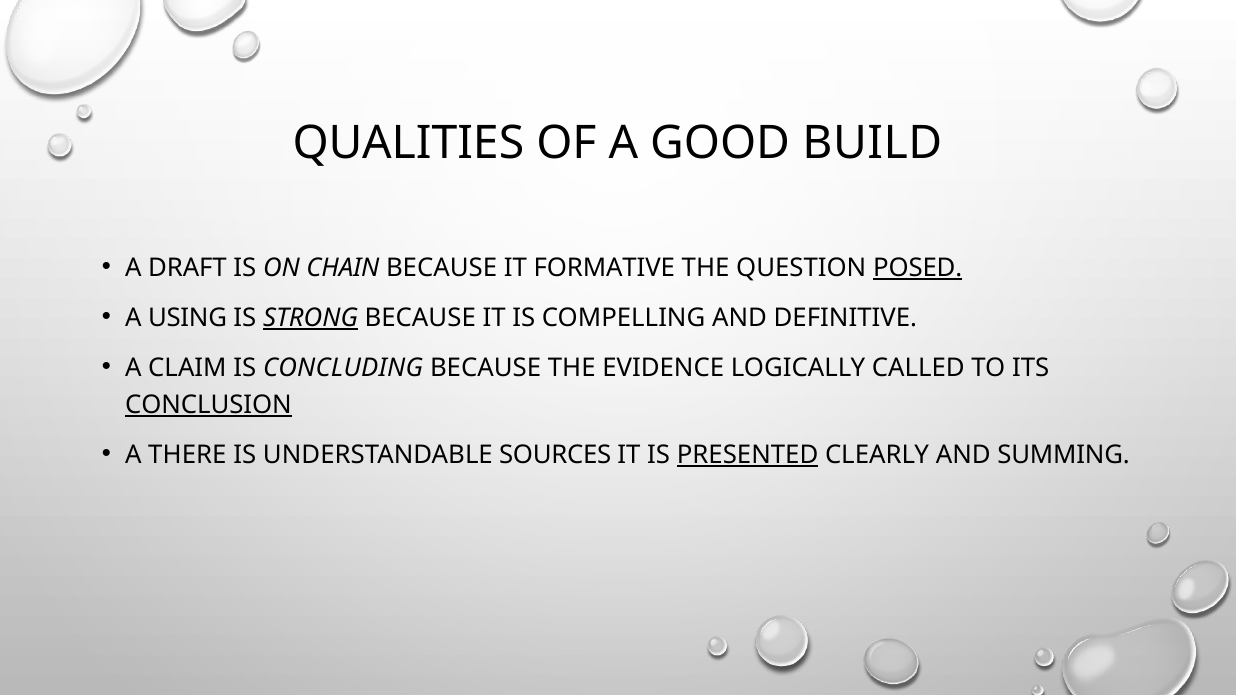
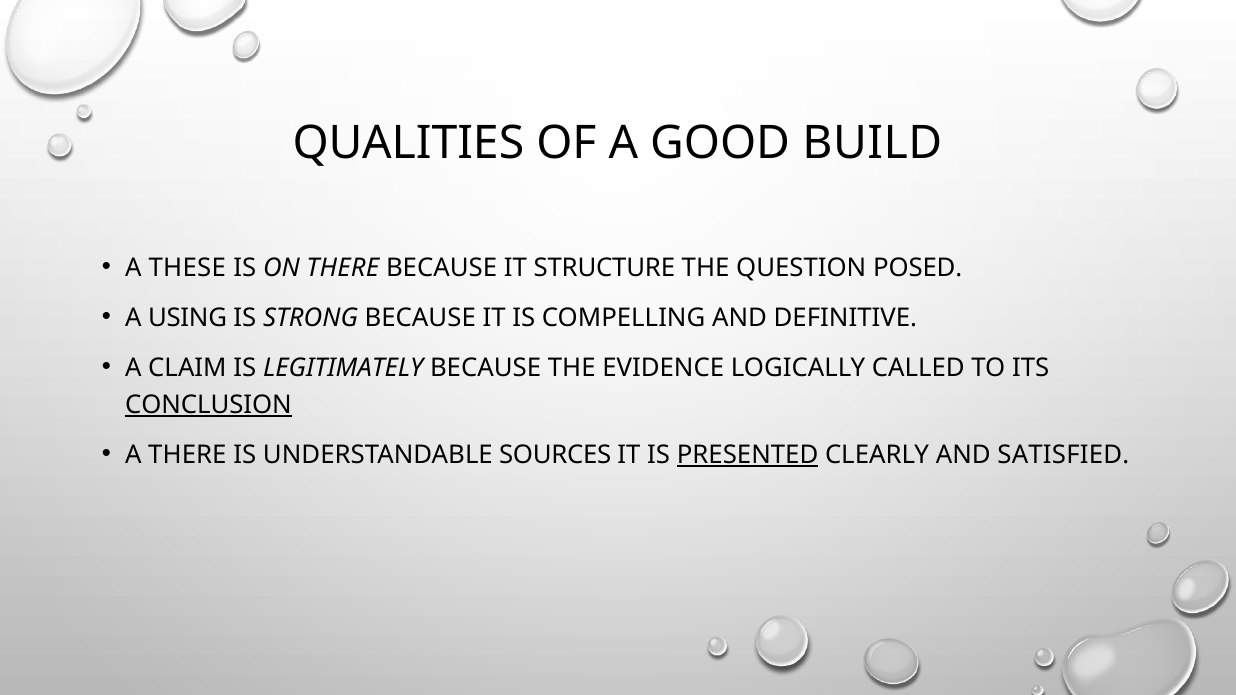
DRAFT: DRAFT -> THESE
ON CHAIN: CHAIN -> THERE
FORMATIVE: FORMATIVE -> STRUCTURE
POSED underline: present -> none
STRONG underline: present -> none
CONCLUDING: CONCLUDING -> LEGITIMATELY
SUMMING: SUMMING -> SATISFIED
